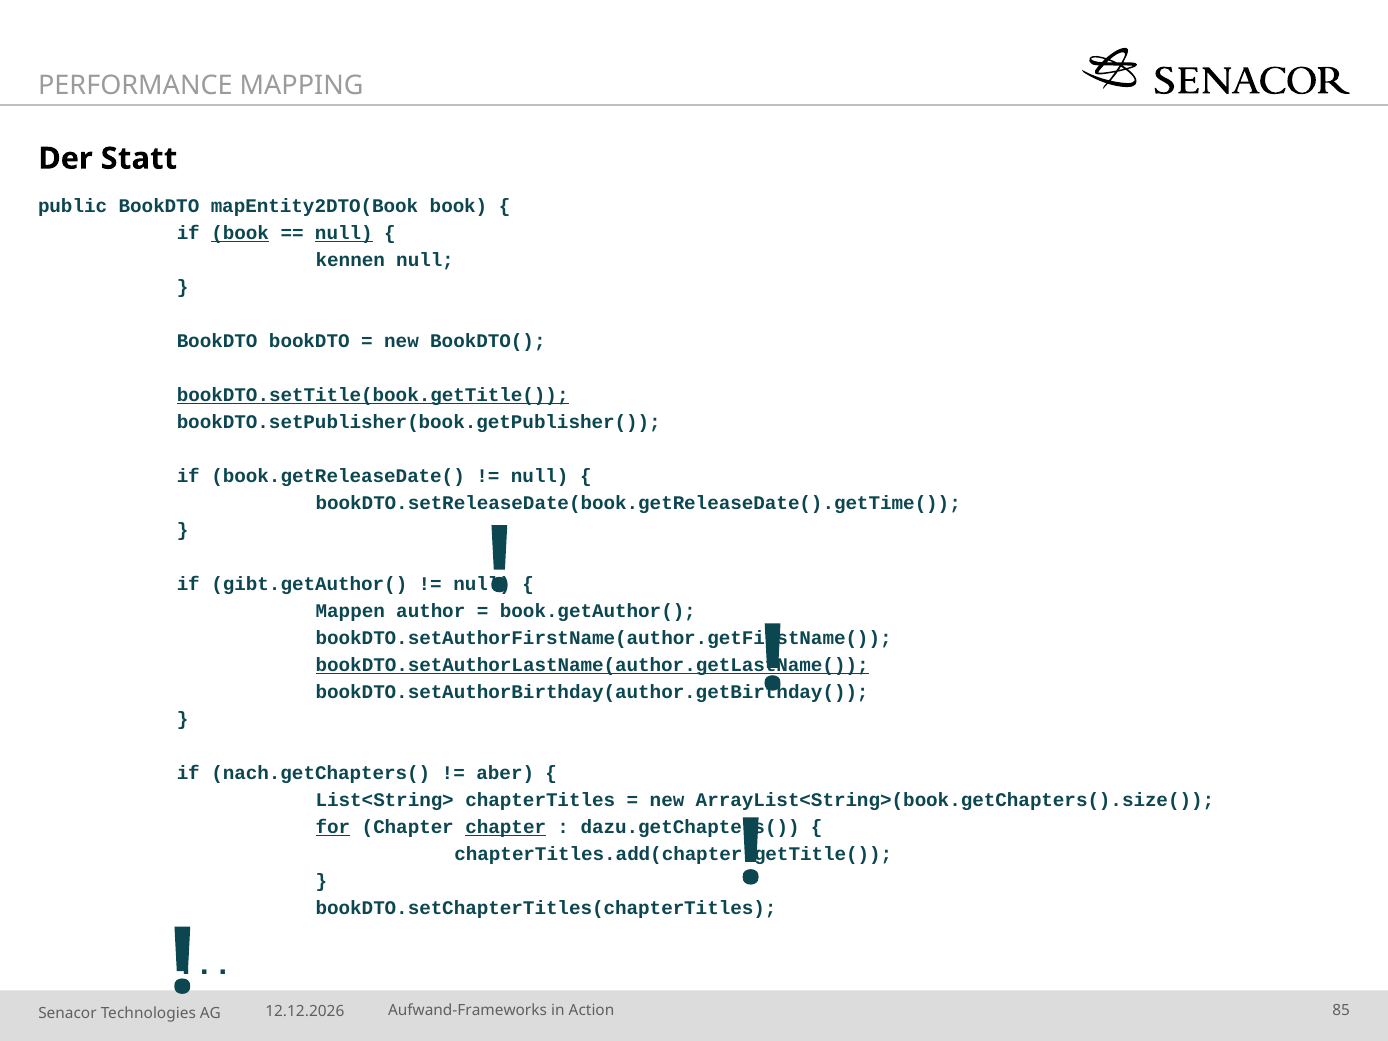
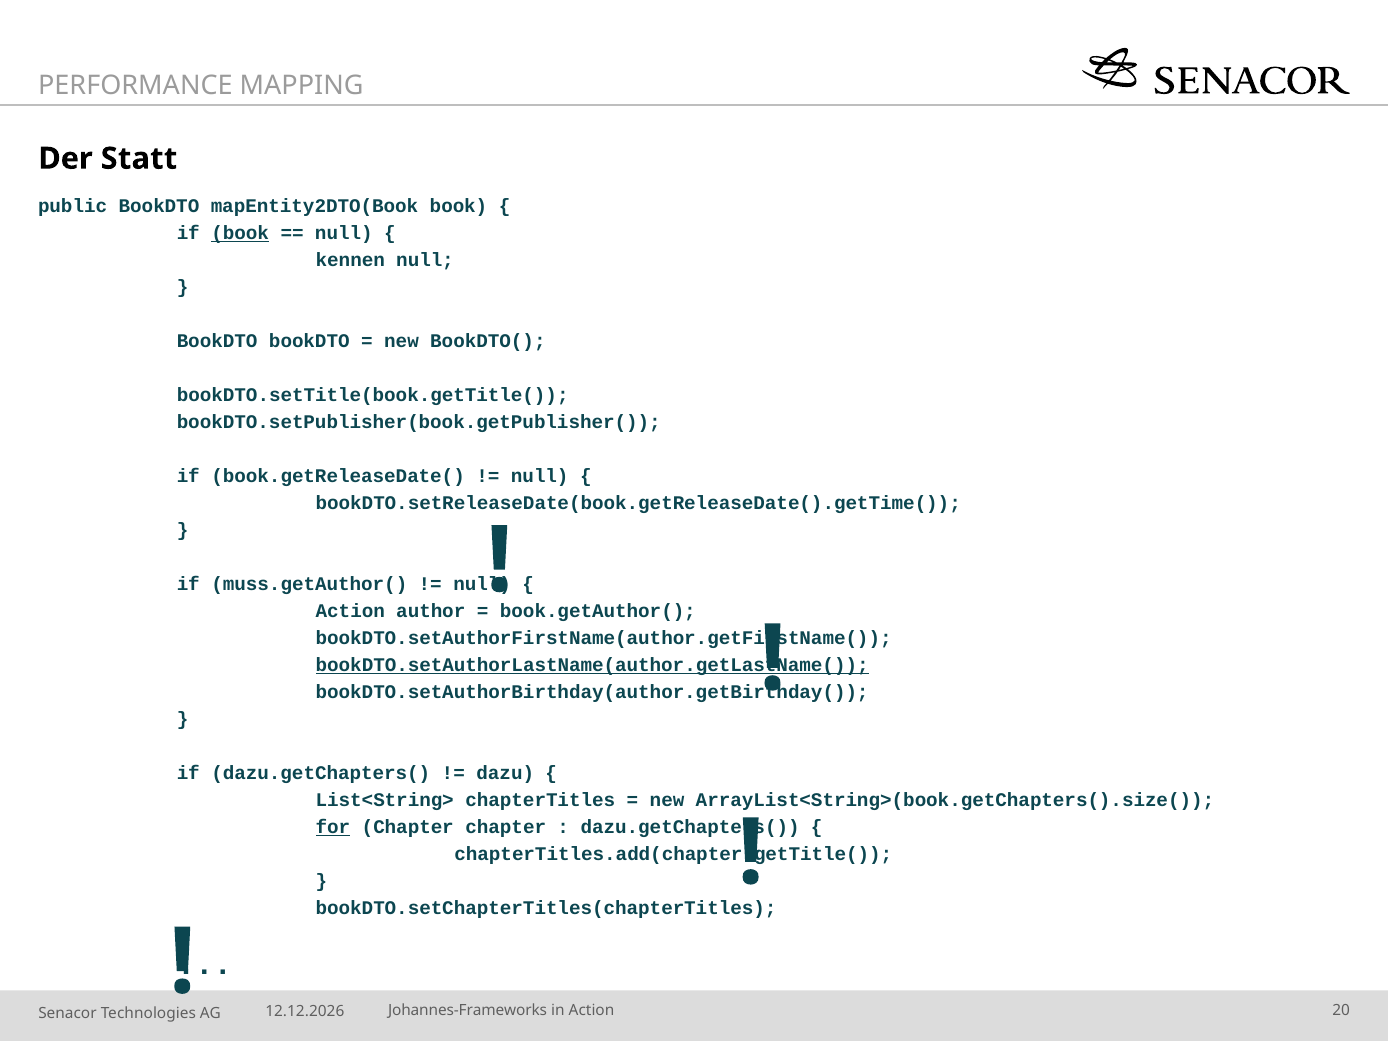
null at (344, 233) underline: present -> none
bookDTO.setTitle(book.getTitle( underline: present -> none
gibt.getAuthor(: gibt.getAuthor( -> muss.getAuthor(
Mappen at (350, 611): Mappen -> Action
if nach.getChapters(: nach.getChapters( -> dazu.getChapters(
aber: aber -> dazu
chapter at (506, 827) underline: present -> none
Aufwand-Frameworks: Aufwand-Frameworks -> Johannes-Frameworks
85: 85 -> 20
